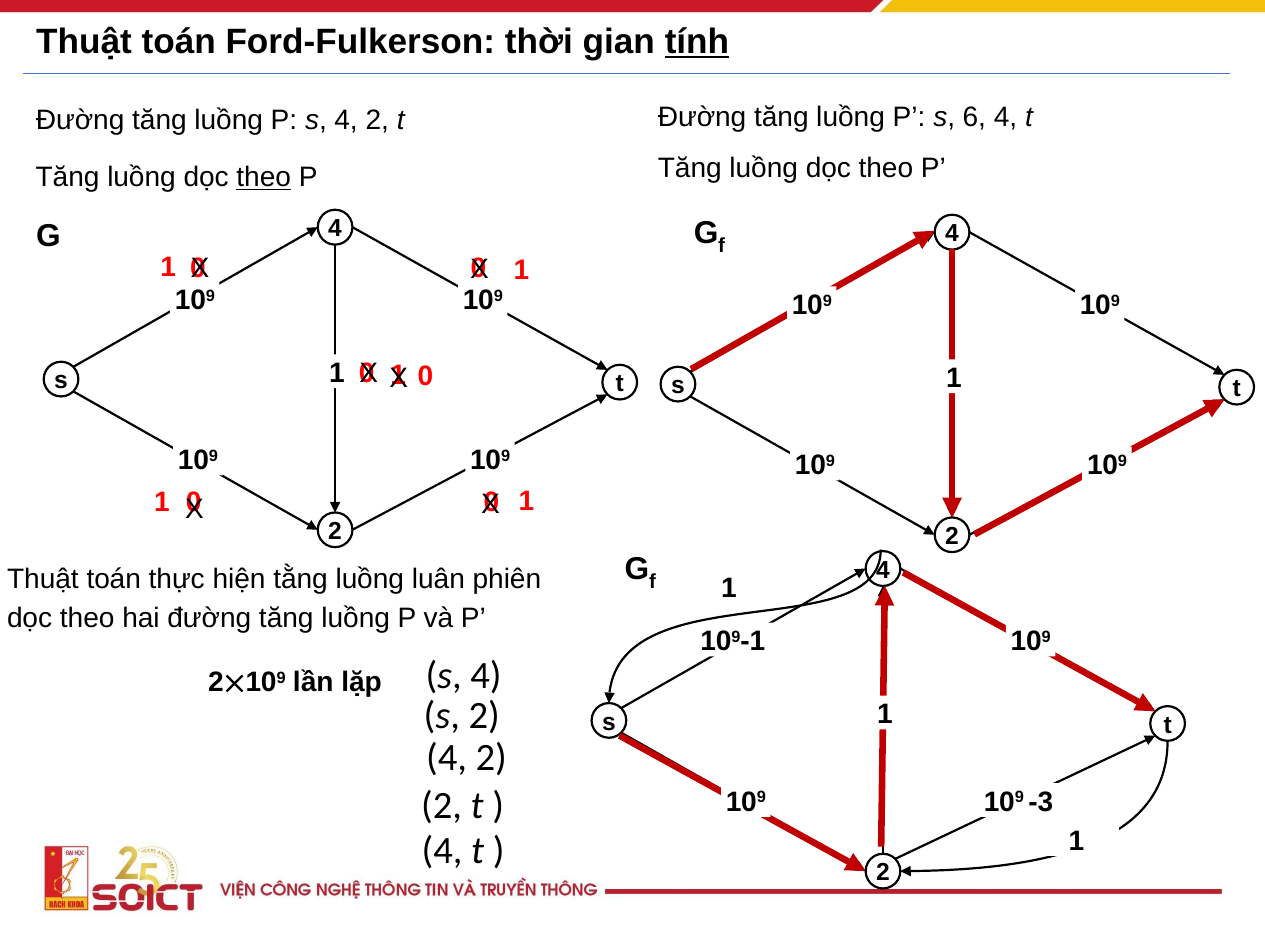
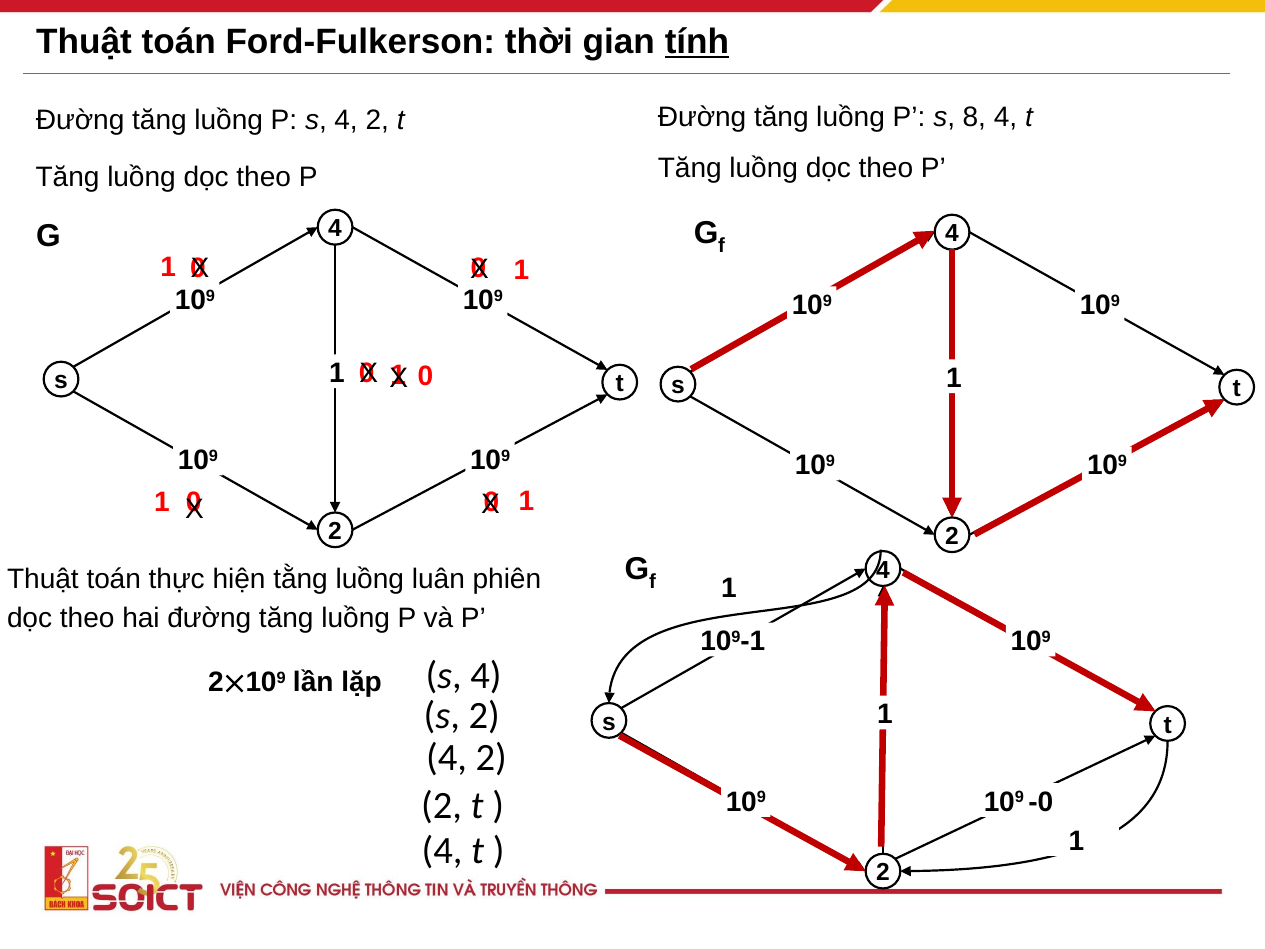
6: 6 -> 8
theo at (264, 177) underline: present -> none
-3: -3 -> -0
